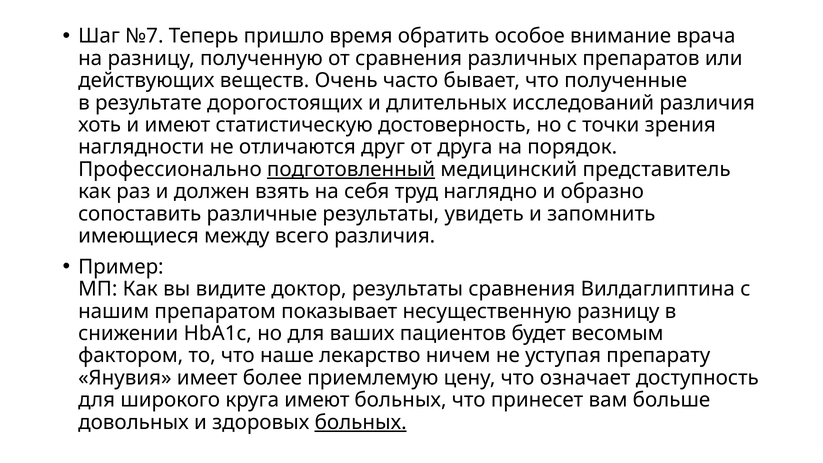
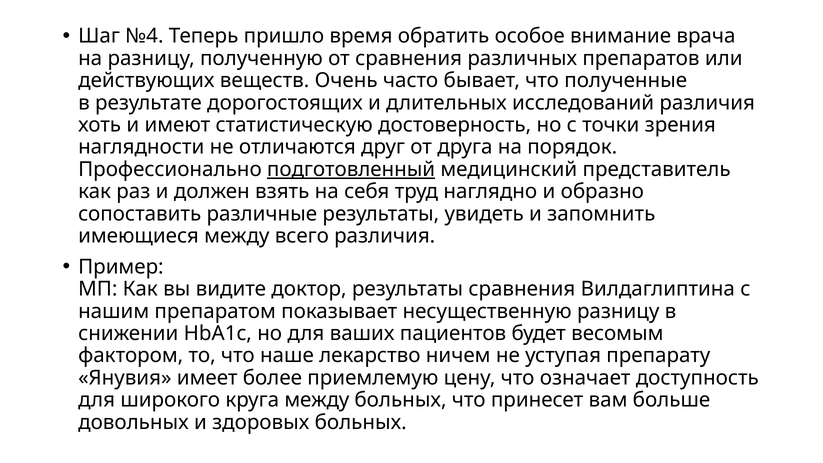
№7: №7 -> №4
круга имеют: имеют -> между
больных at (361, 422) underline: present -> none
